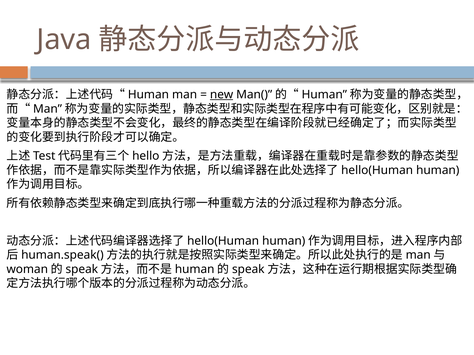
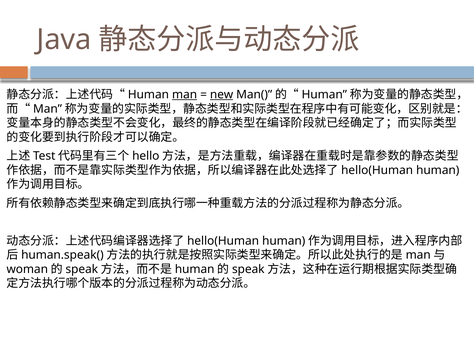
man underline: none -> present
